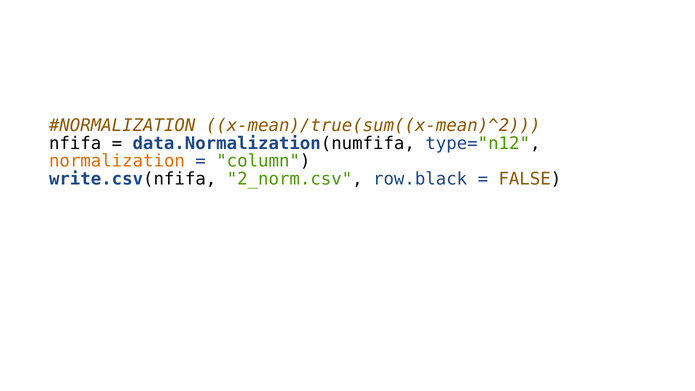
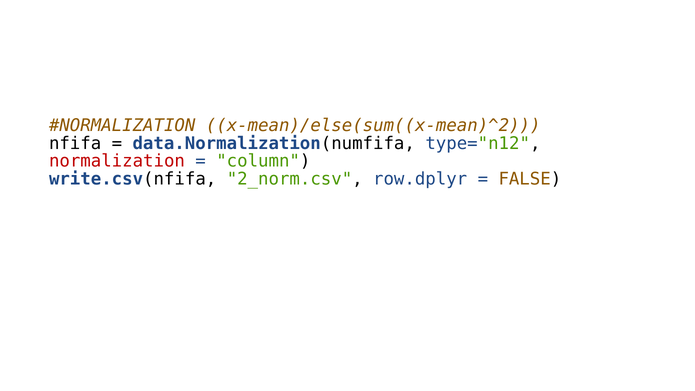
x-mean)/true(sum((x-mean)^2: x-mean)/true(sum((x-mean)^2 -> x-mean)/else(sum((x-mean)^2
normalization colour: orange -> red
row.black: row.black -> row.dplyr
